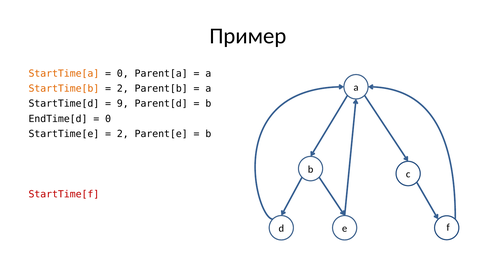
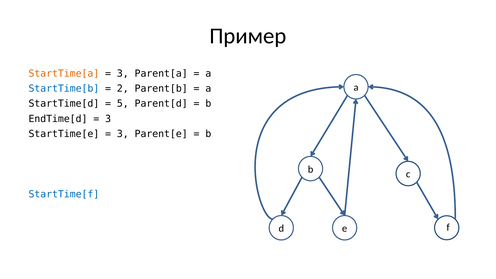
0 at (123, 74): 0 -> 3
StartTime[b colour: orange -> blue
9 at (123, 104): 9 -> 5
0 at (108, 119): 0 -> 3
2 at (123, 134): 2 -> 3
StartTime[f colour: red -> blue
